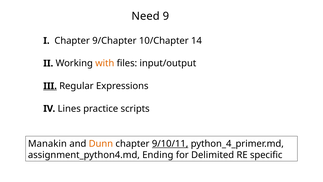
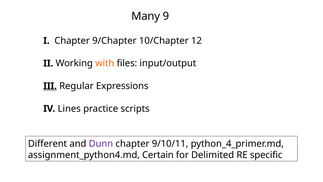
Need: Need -> Many
14: 14 -> 12
Manakin: Manakin -> Different
Dunn colour: orange -> purple
9/10/11 underline: present -> none
Ending: Ending -> Certain
